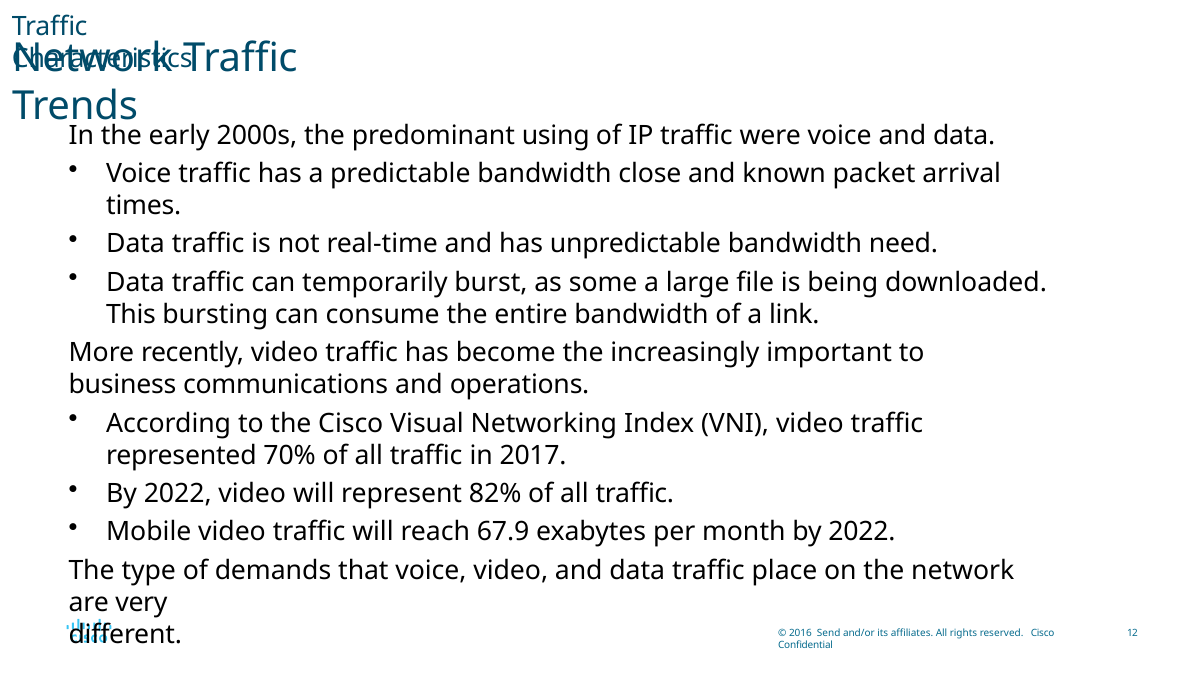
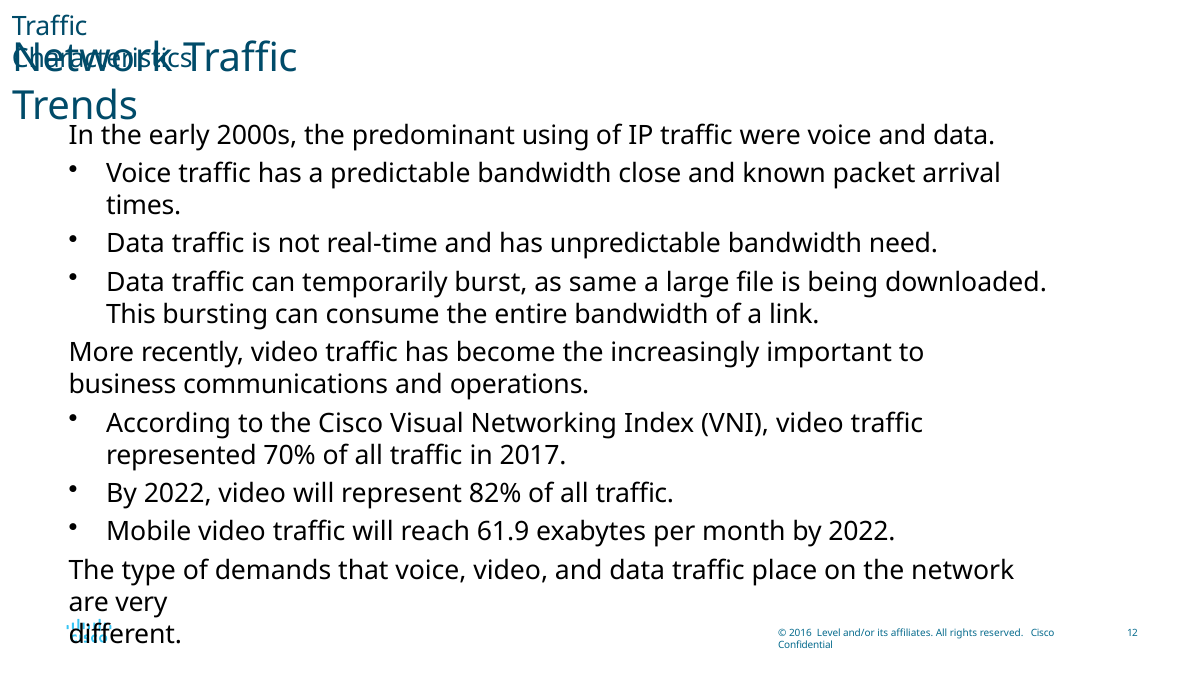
some: some -> same
67.9: 67.9 -> 61.9
Send: Send -> Level
